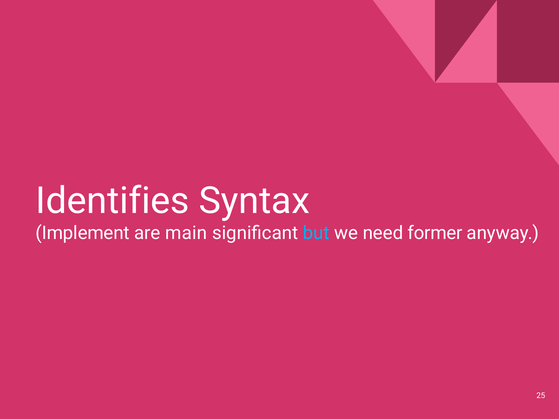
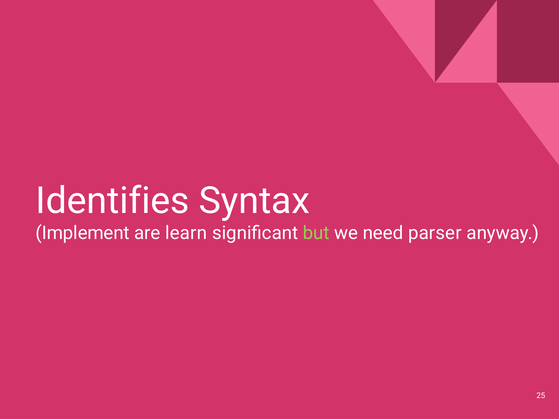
main: main -> learn
but colour: light blue -> light green
former: former -> parser
